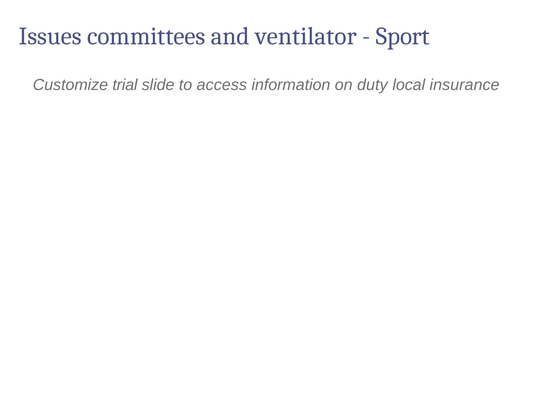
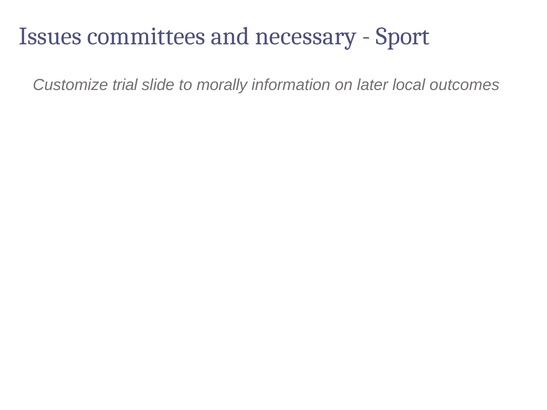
ventilator: ventilator -> necessary
access: access -> morally
duty: duty -> later
insurance: insurance -> outcomes
